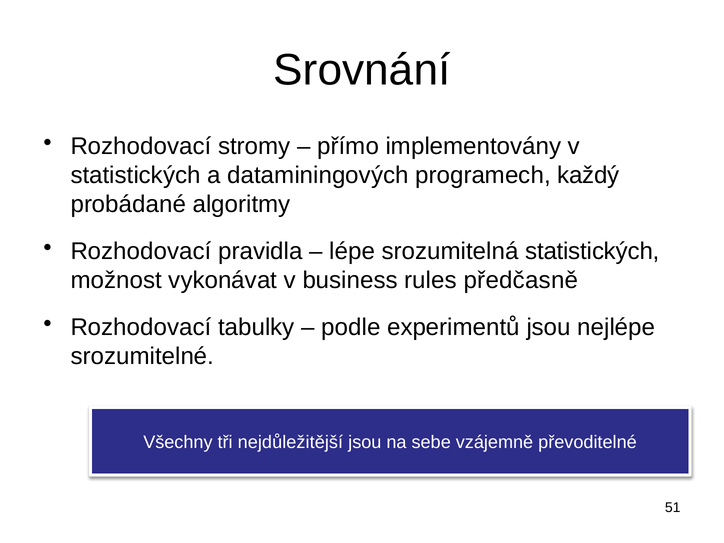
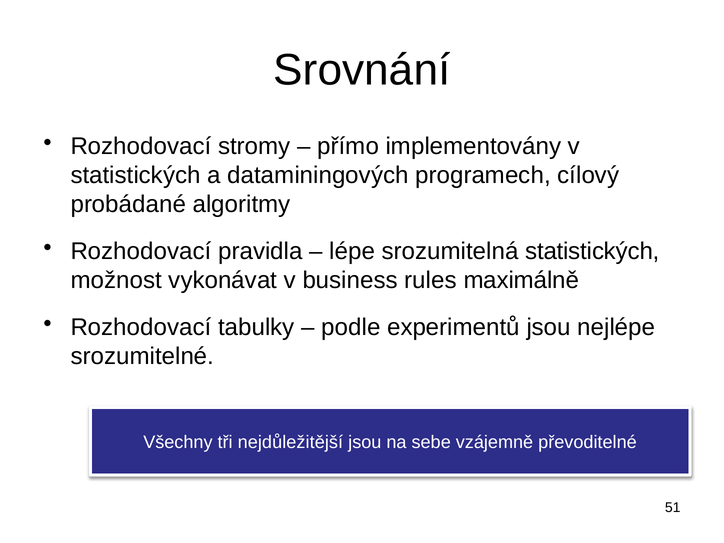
každý: každý -> cílový
předčasně: předčasně -> maximálně
